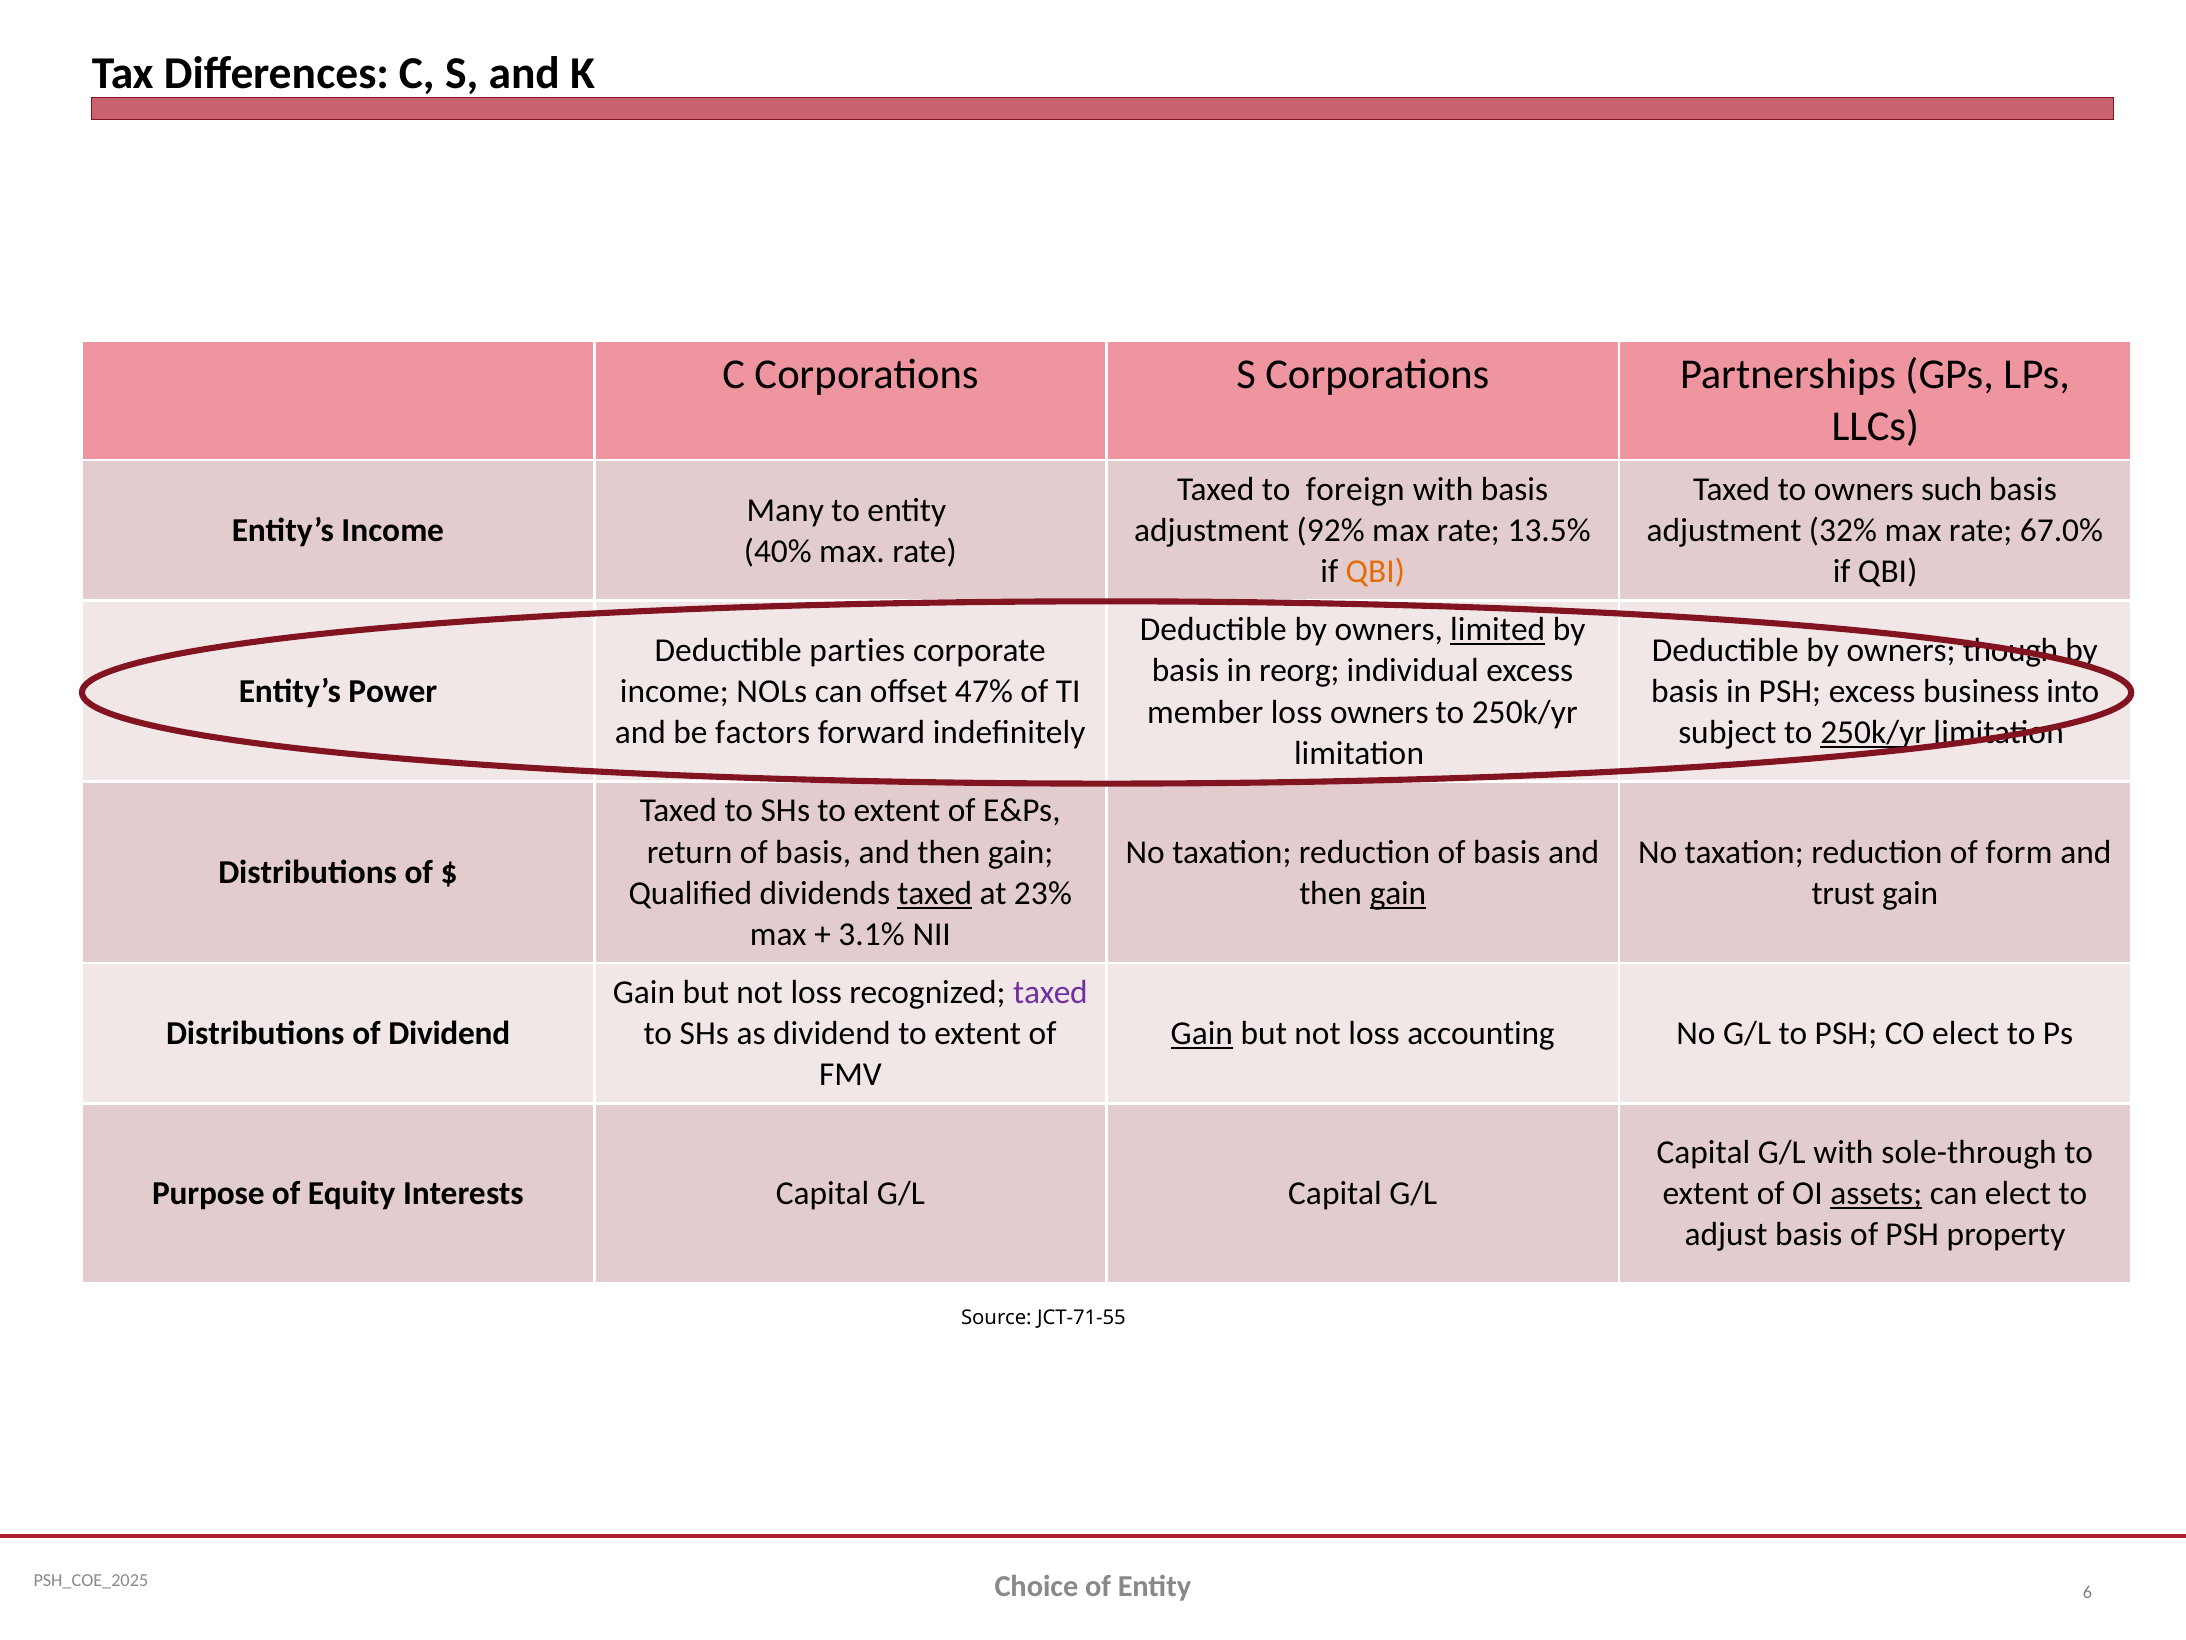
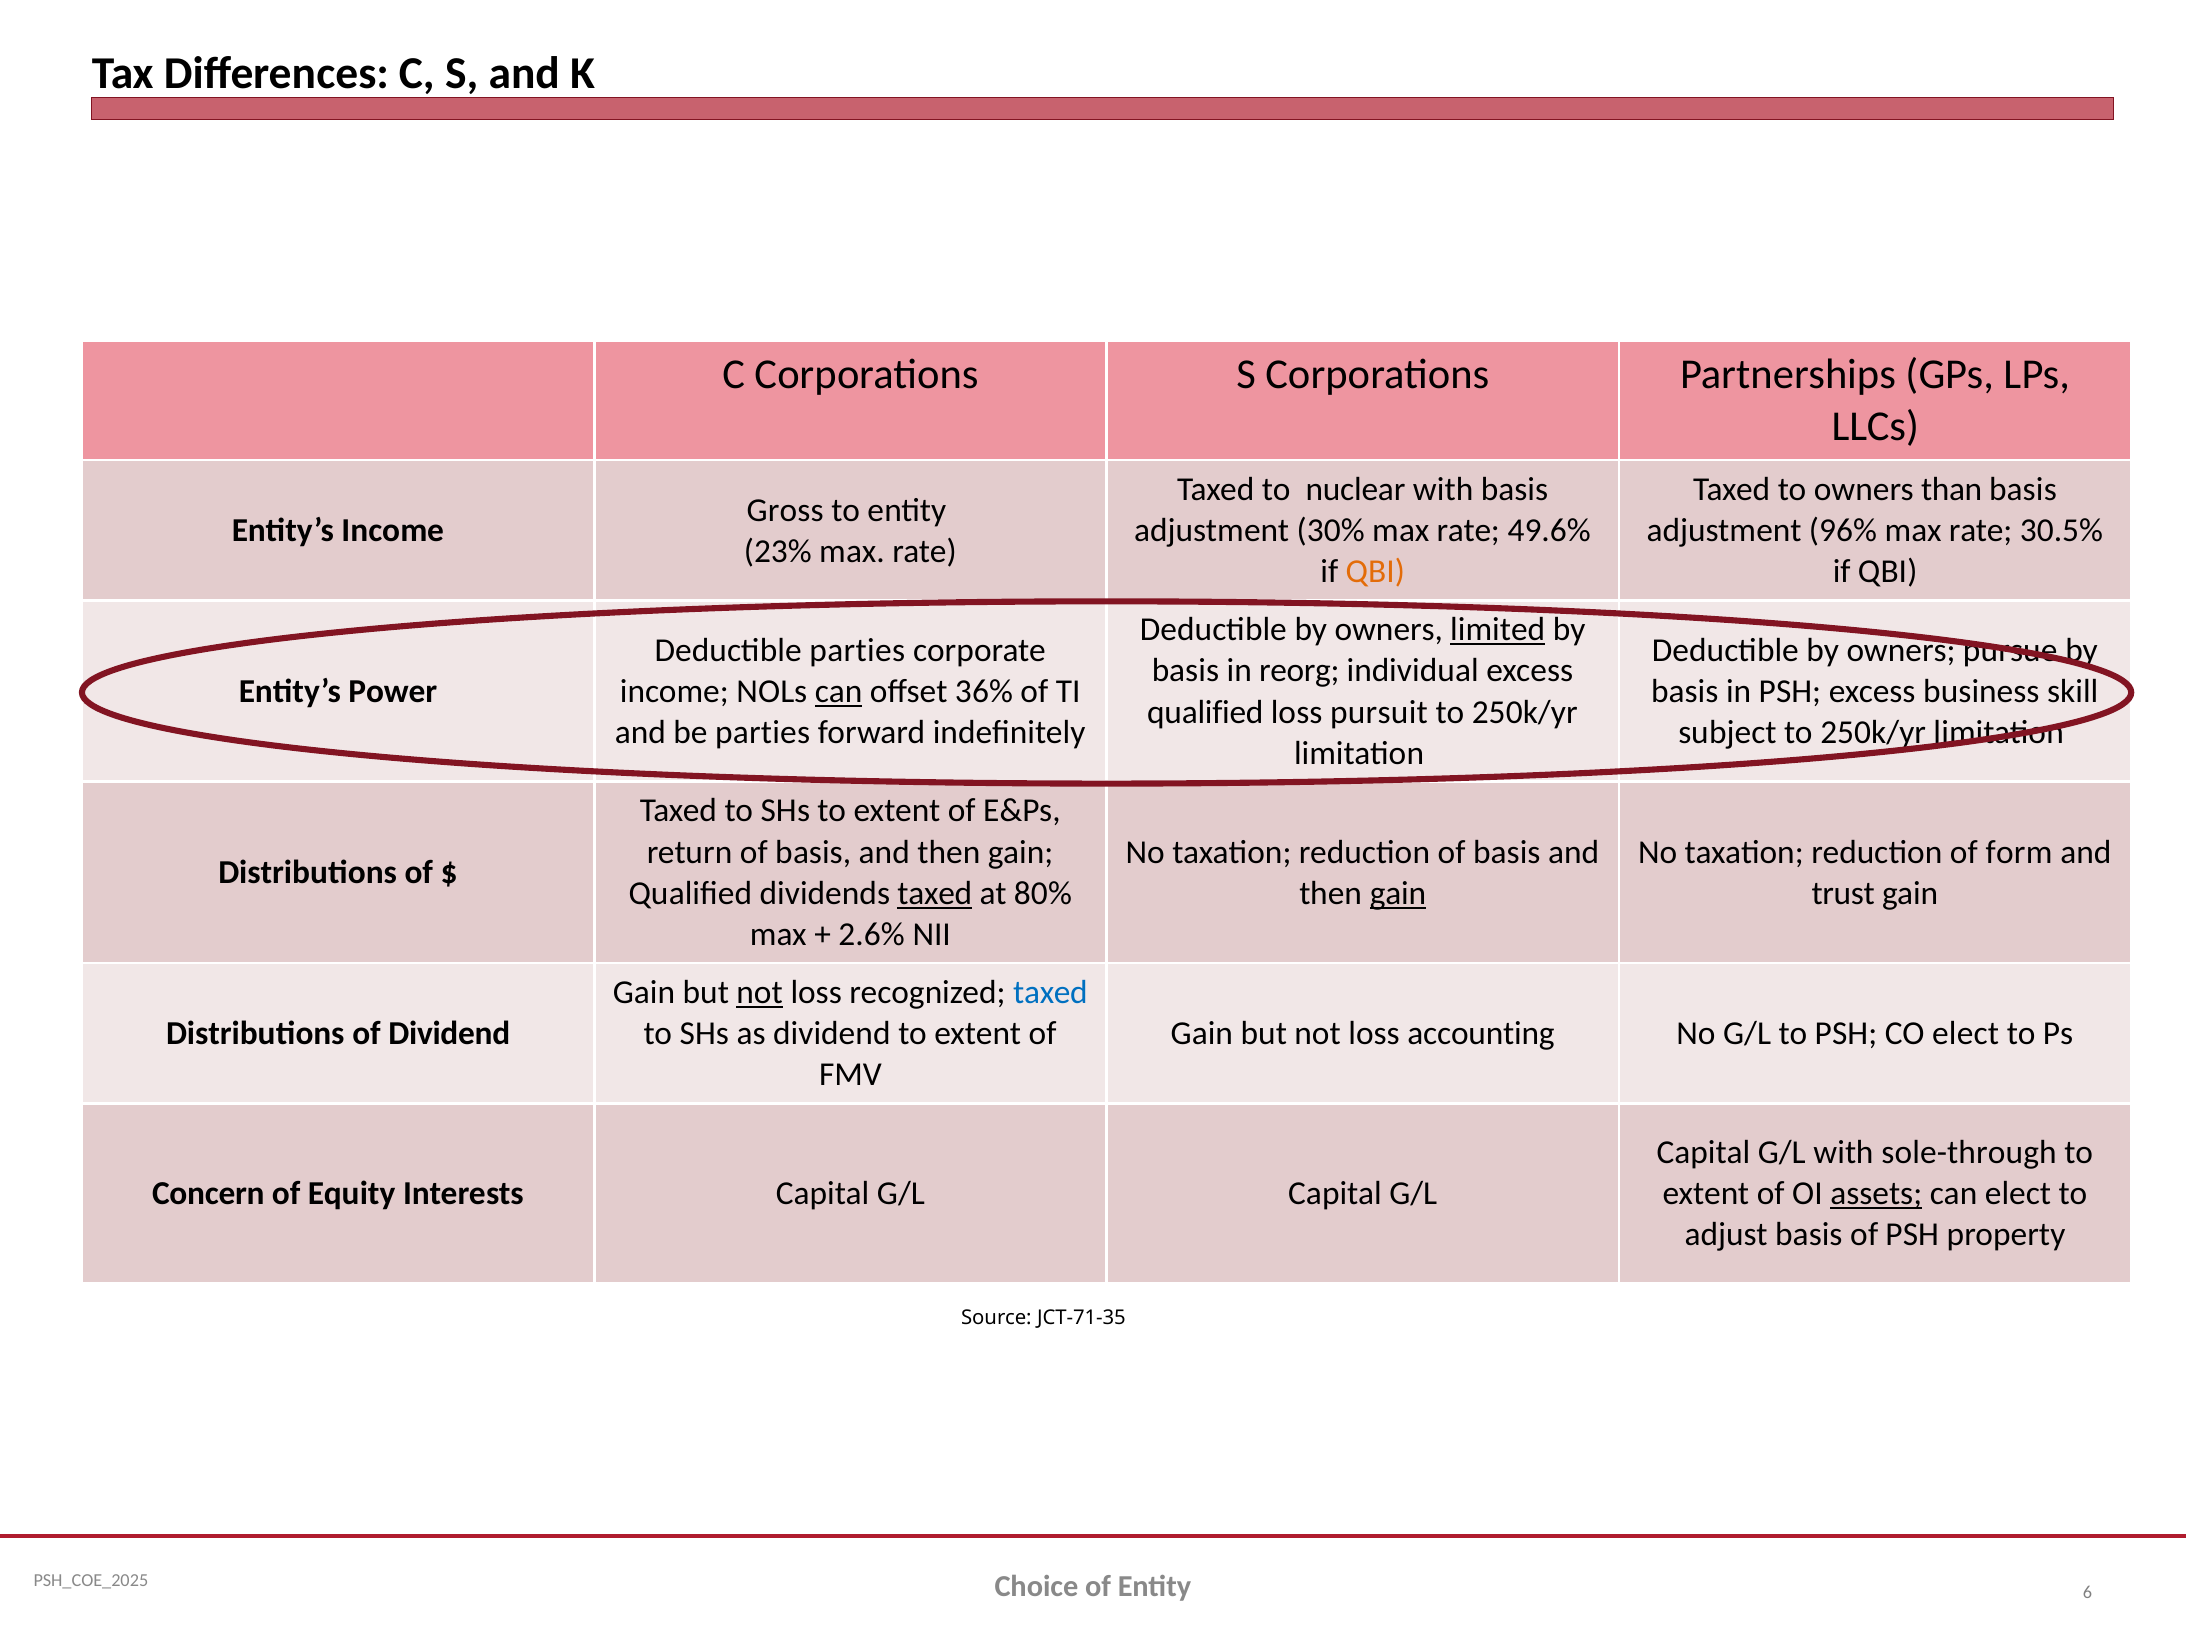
foreign: foreign -> nuclear
such: such -> than
Many: Many -> Gross
92%: 92% -> 30%
13.5%: 13.5% -> 49.6%
32%: 32% -> 96%
67.0%: 67.0% -> 30.5%
40%: 40% -> 23%
though: though -> pursue
can at (839, 691) underline: none -> present
47%: 47% -> 36%
into: into -> skill
member at (1205, 712): member -> qualified
loss owners: owners -> pursuit
be factors: factors -> parties
250k/yr at (1873, 732) underline: present -> none
23%: 23% -> 80%
3.1%: 3.1% -> 2.6%
not at (760, 992) underline: none -> present
taxed at (1050, 992) colour: purple -> blue
Gain at (1202, 1033) underline: present -> none
Purpose: Purpose -> Concern
JCT-71-55: JCT-71-55 -> JCT-71-35
